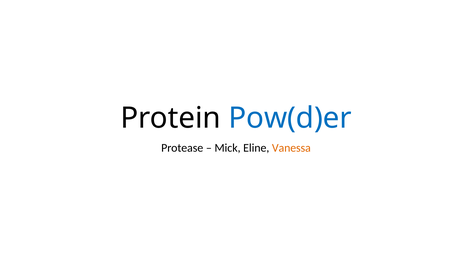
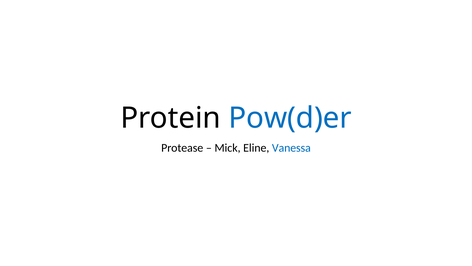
Vanessa colour: orange -> blue
